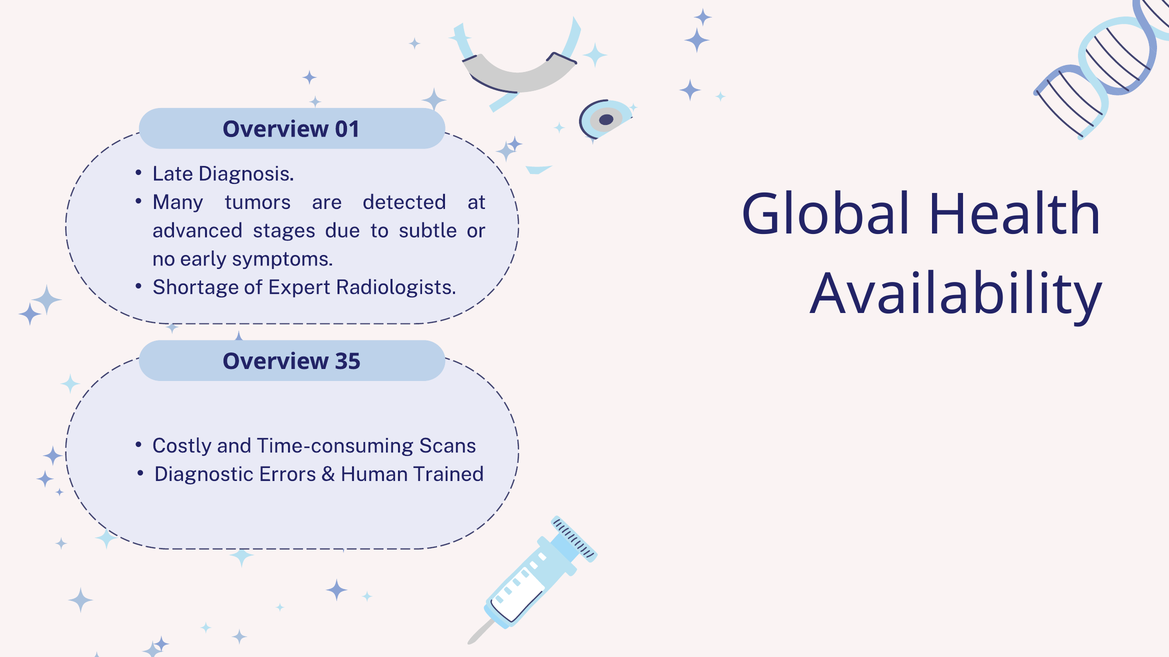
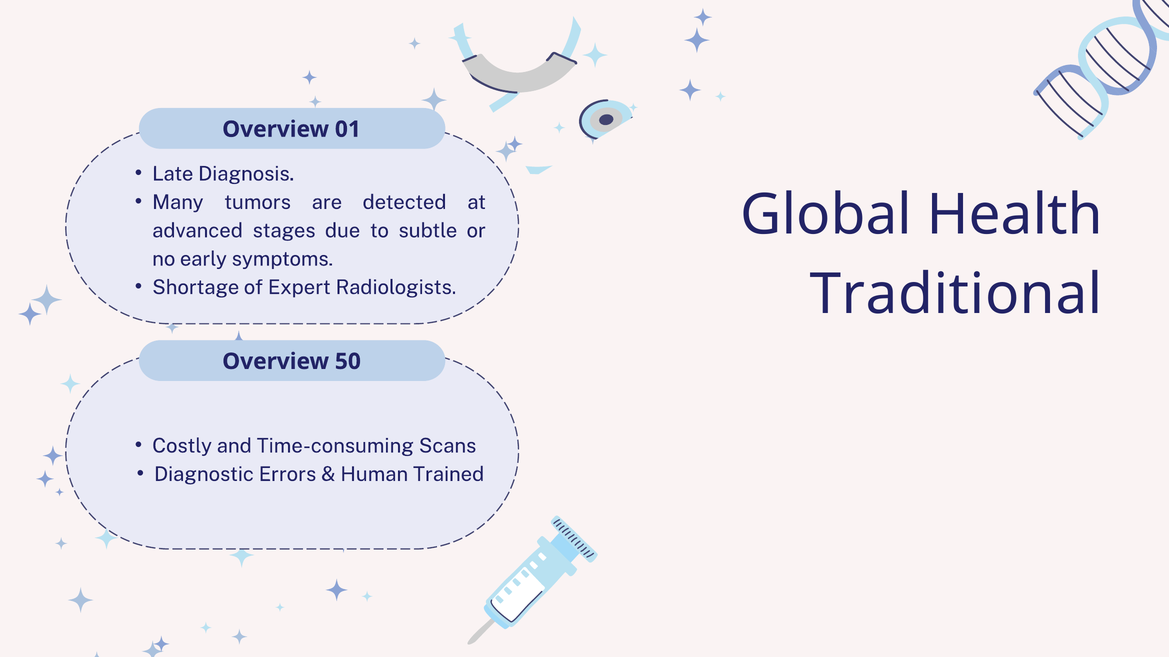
Availability: Availability -> Traditional
35: 35 -> 50
